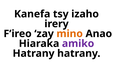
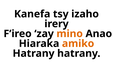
amiko colour: purple -> orange
